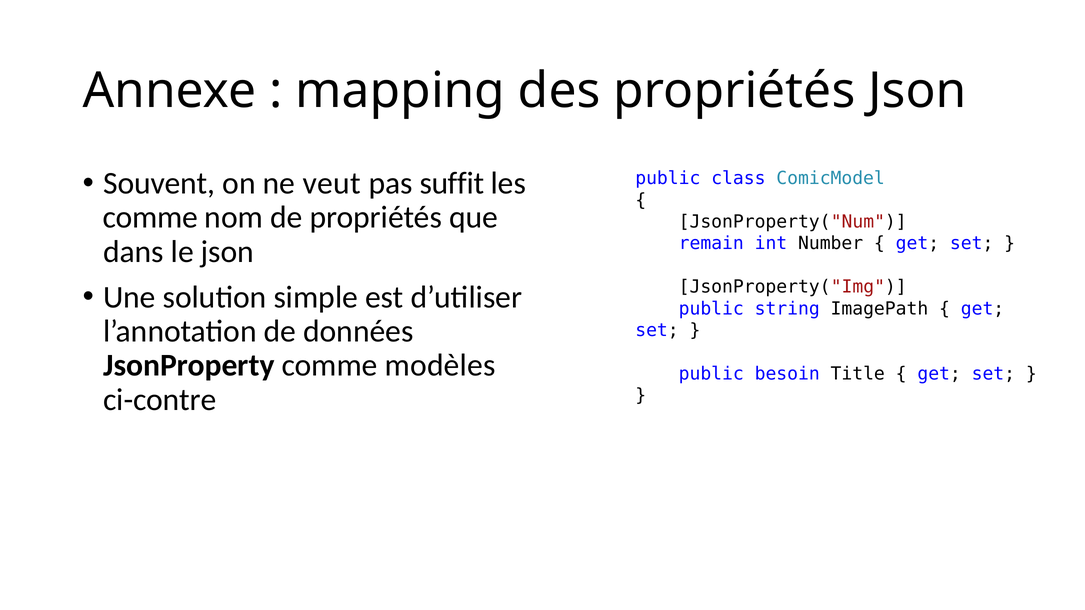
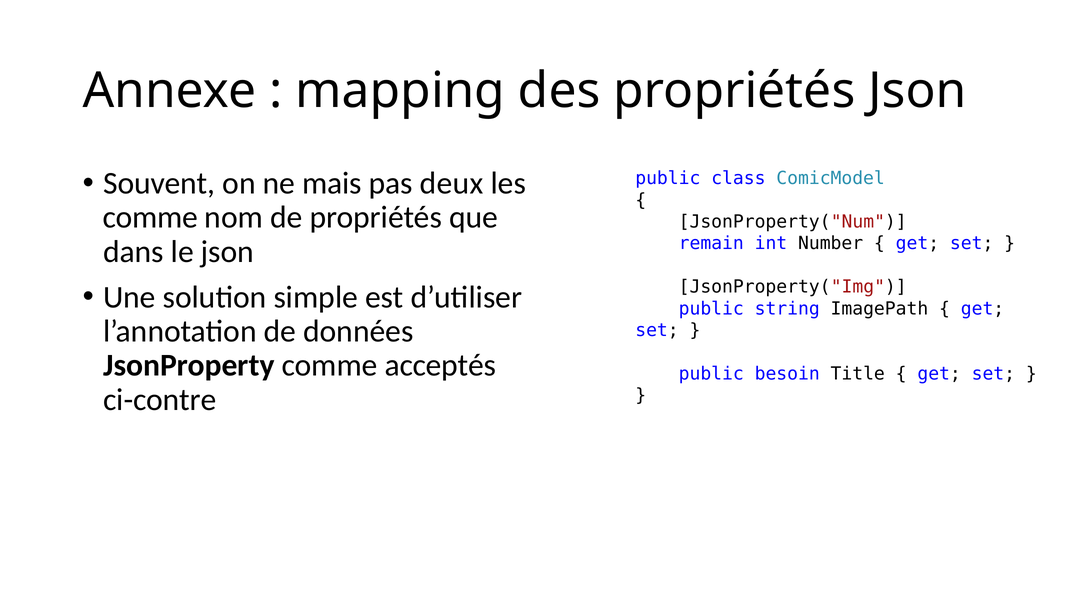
veut: veut -> mais
suffit: suffit -> deux
modèles: modèles -> acceptés
